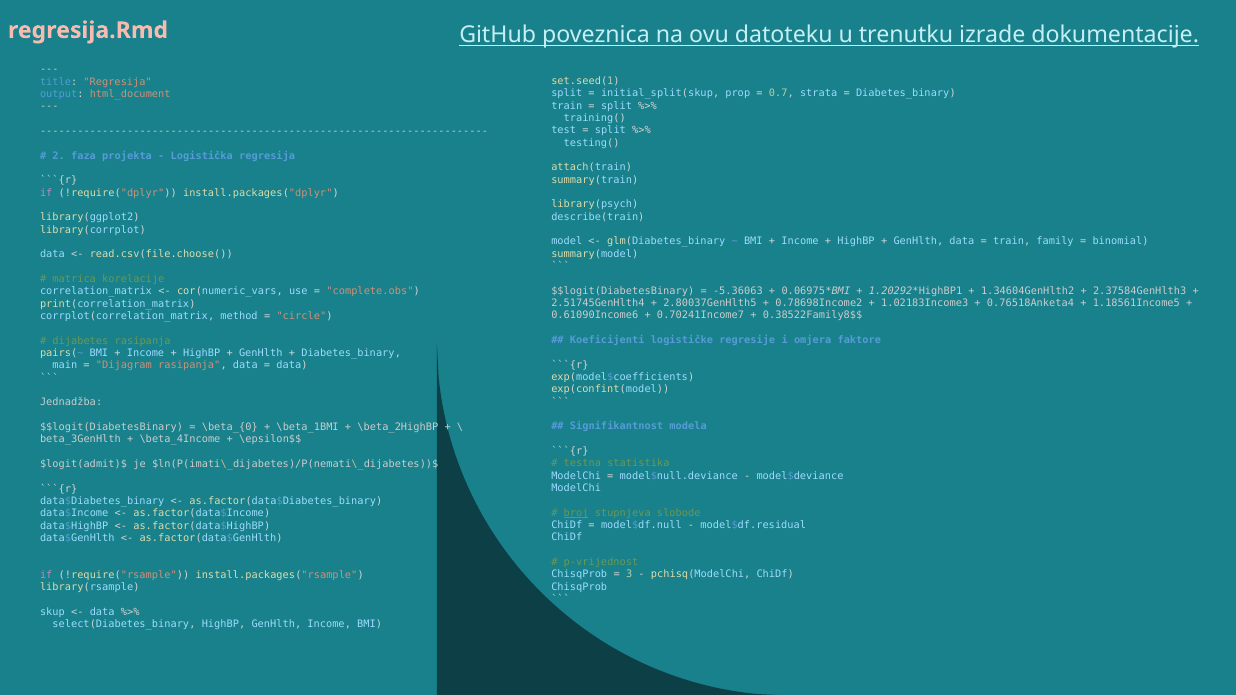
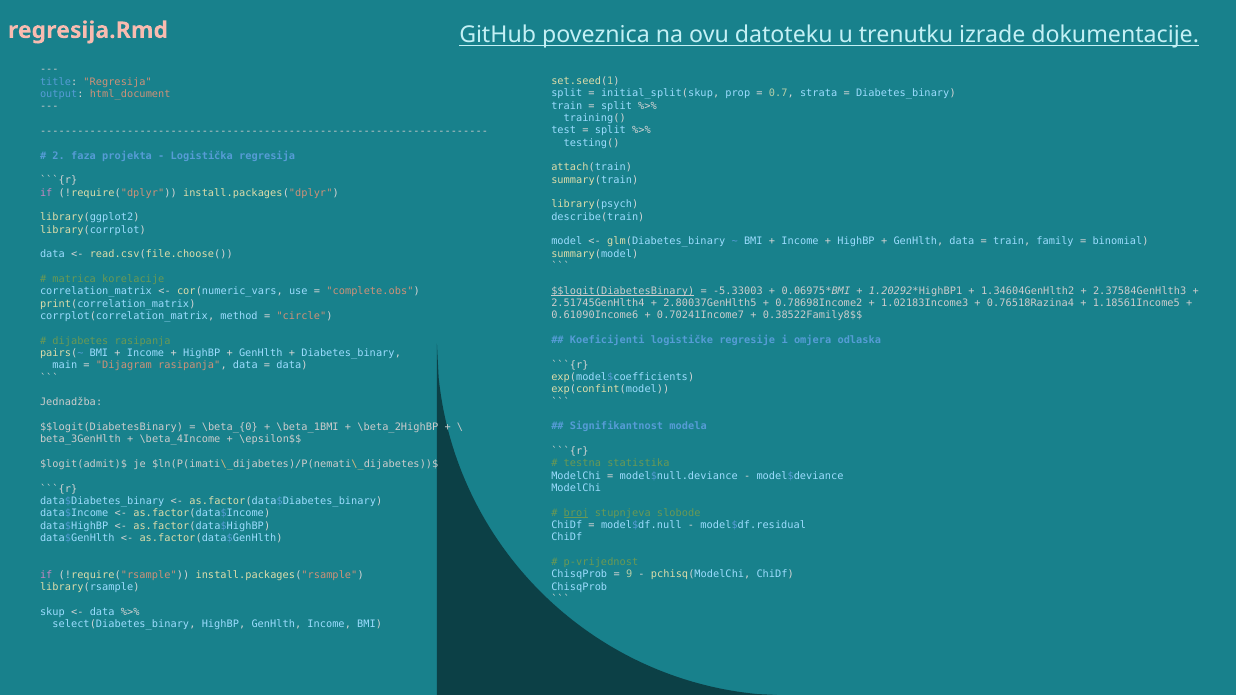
$$logit(DiabetesBinary at (623, 291) underline: none -> present
-5.36063: -5.36063 -> -5.33003
0.76518Anketa4: 0.76518Anketa4 -> 0.76518Razina4
faktore: faktore -> odlaska
3: 3 -> 9
